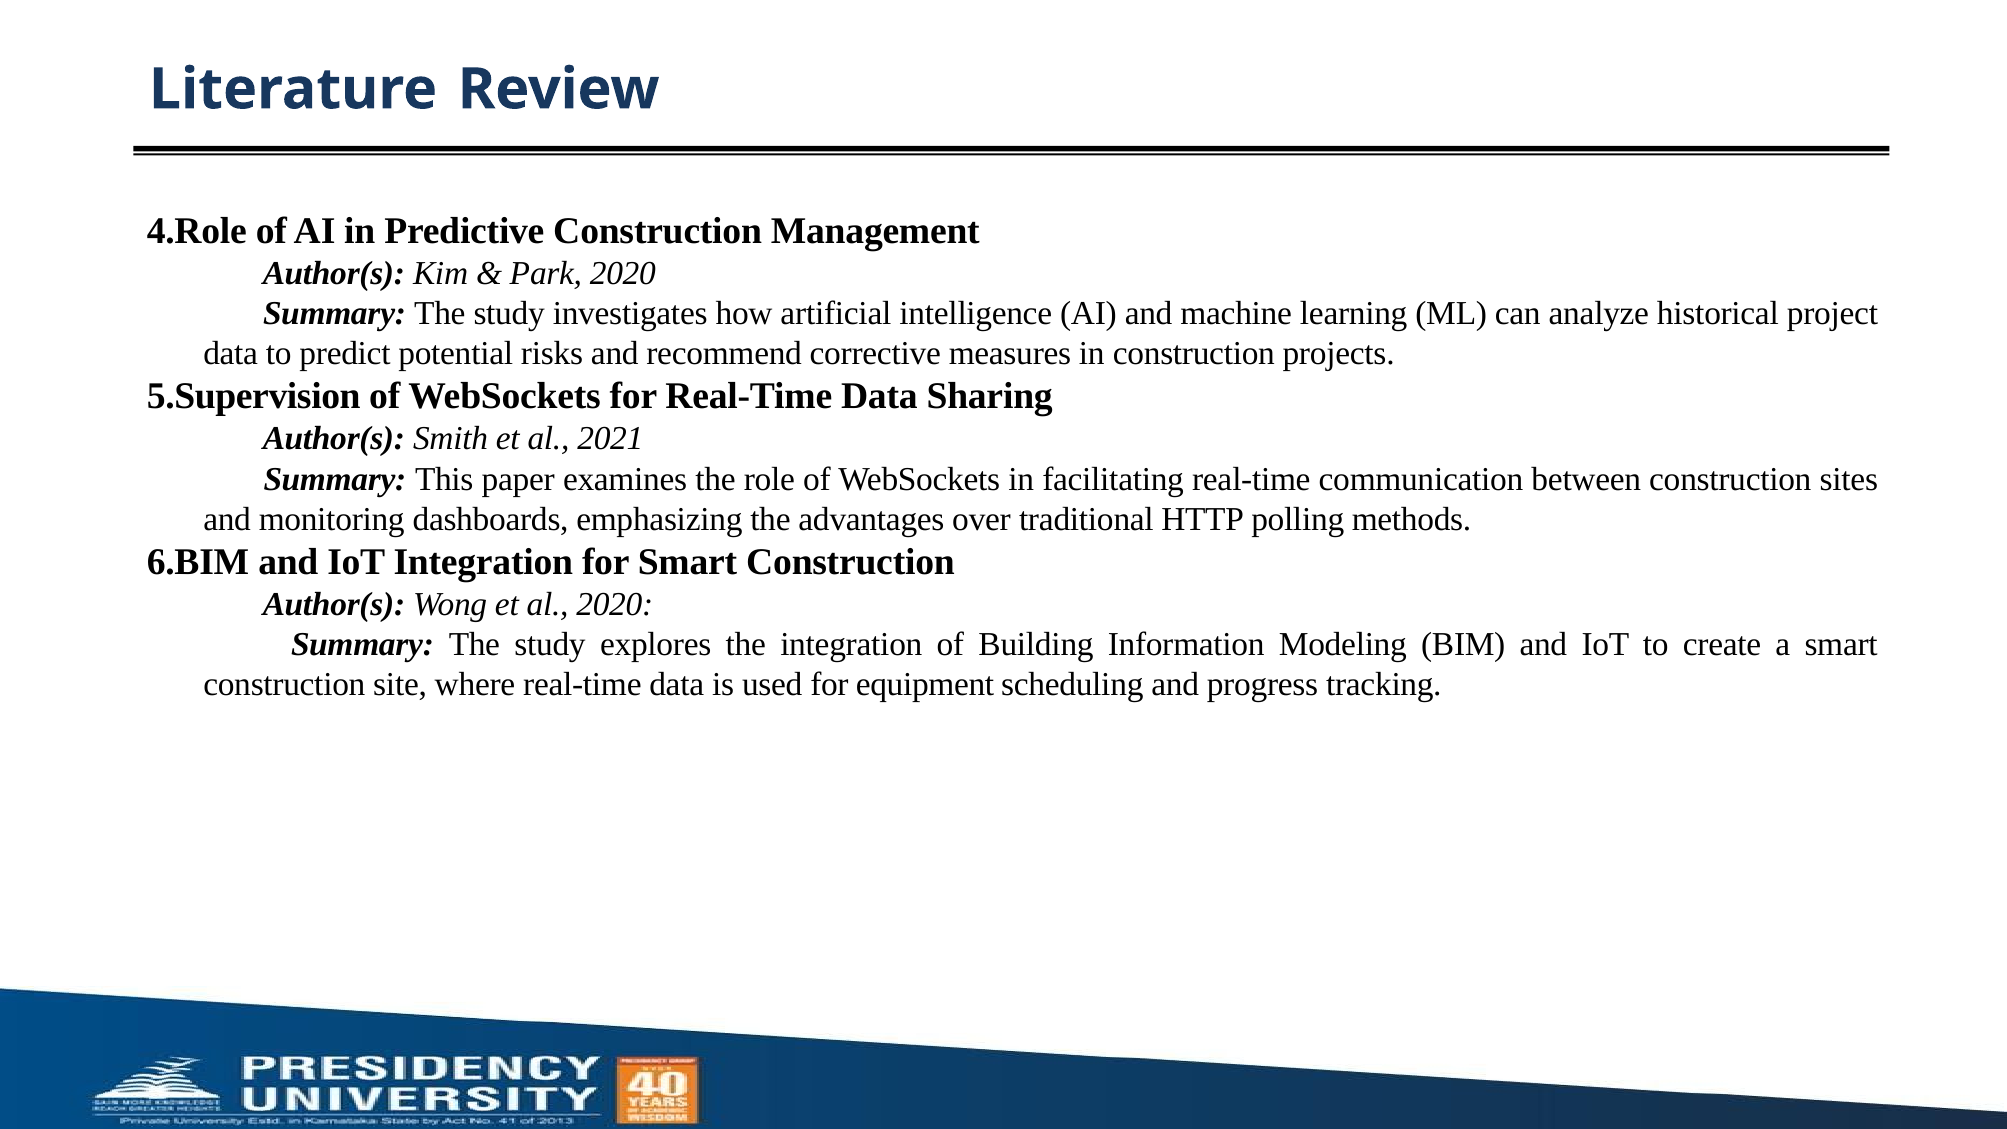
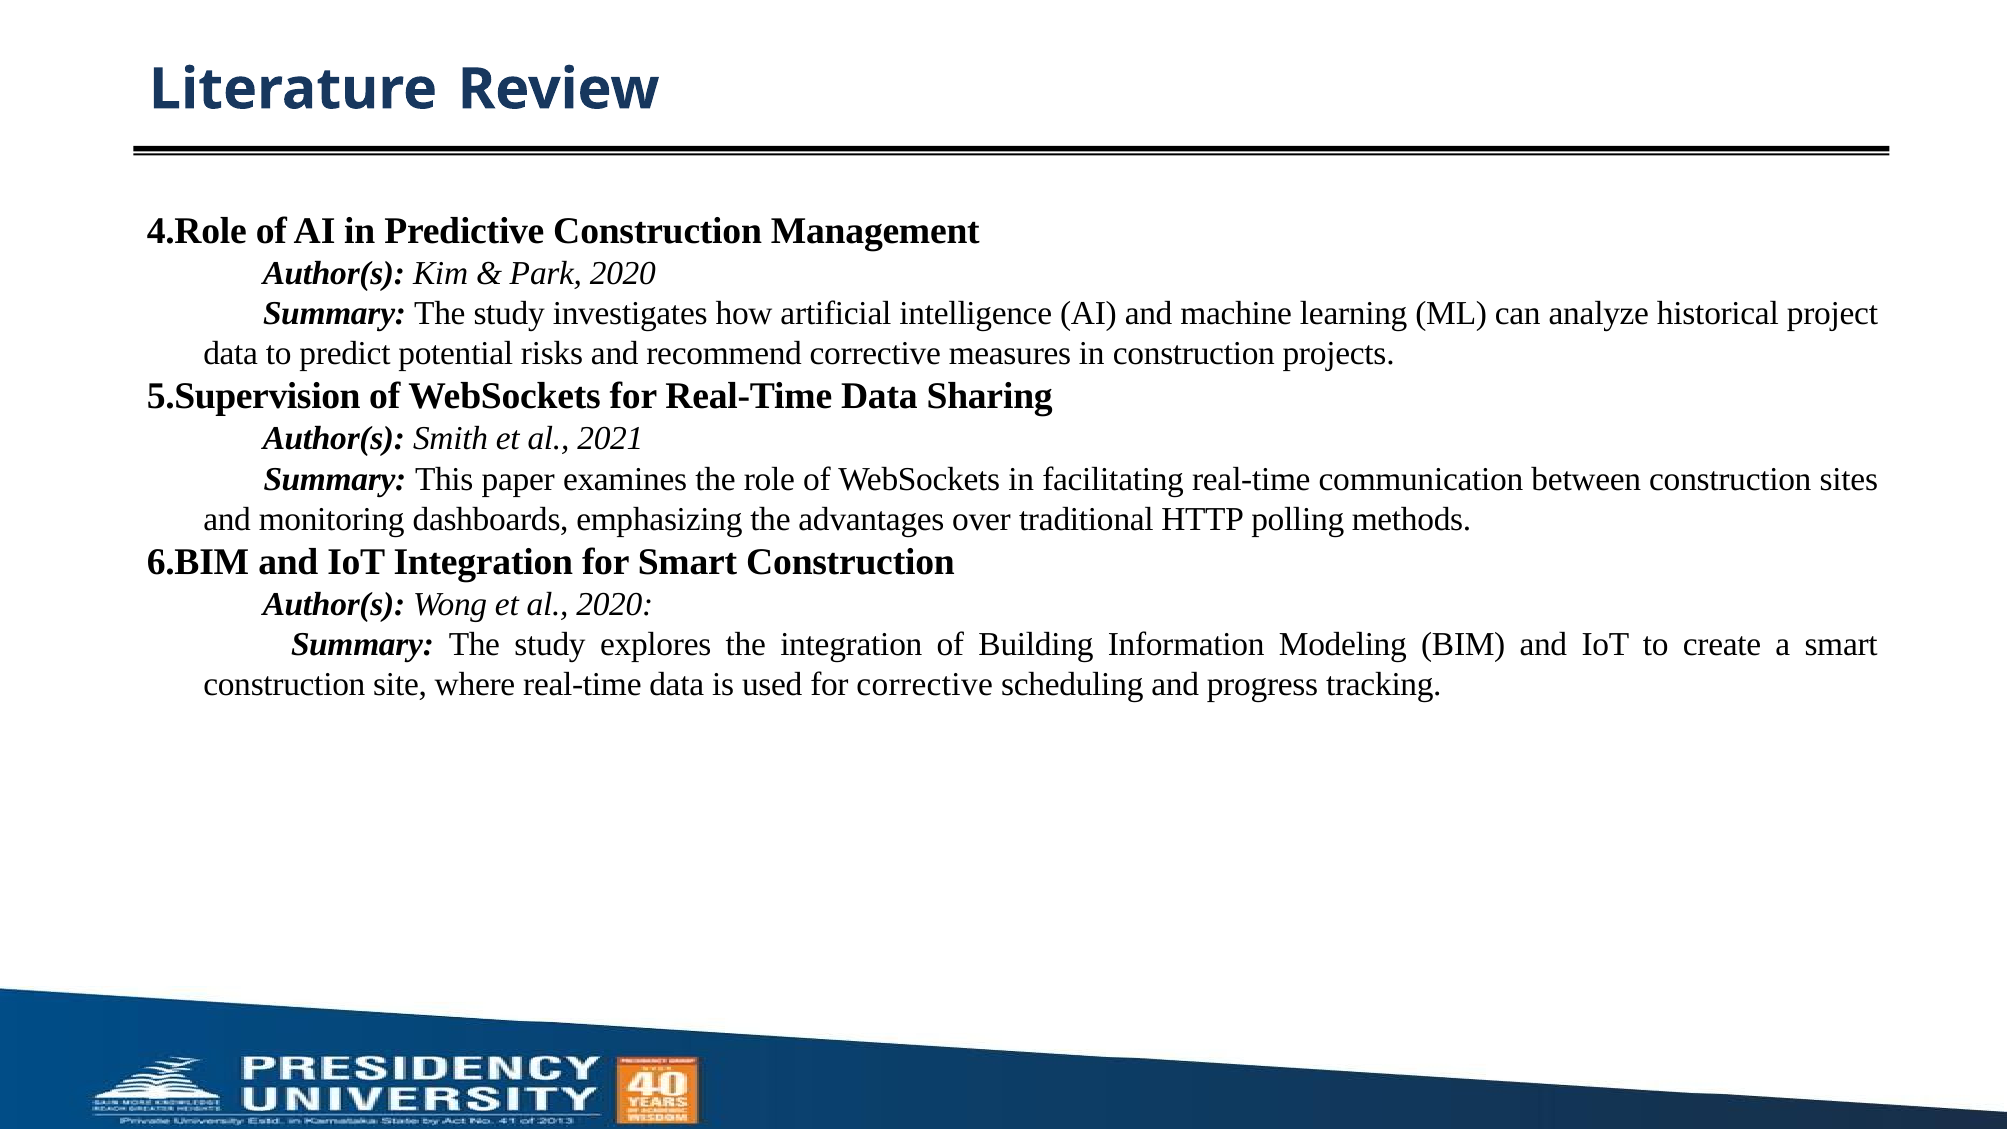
for equipment: equipment -> corrective
